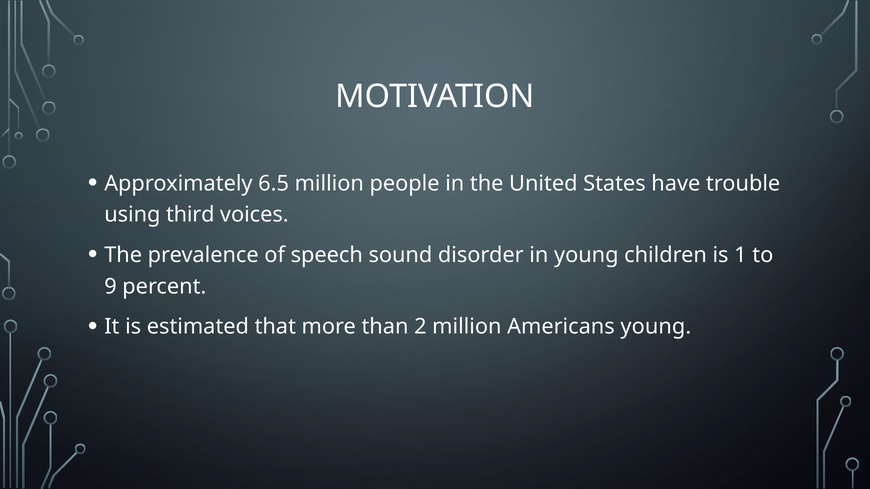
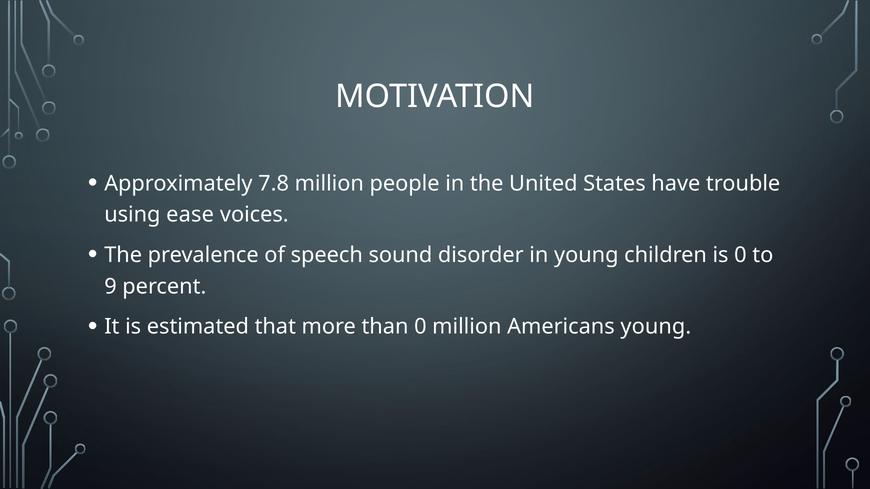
6.5: 6.5 -> 7.8
third: third -> ease
is 1: 1 -> 0
than 2: 2 -> 0
